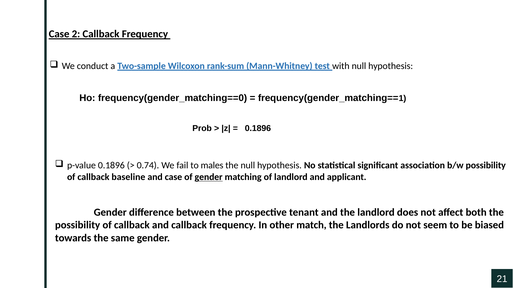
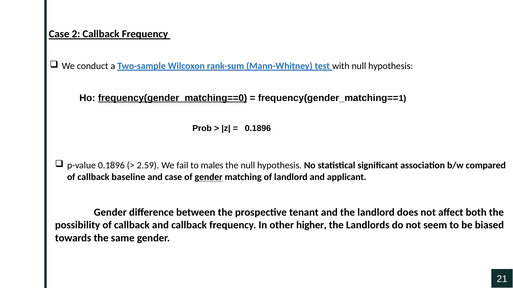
frequency(gender_matching==0 underline: none -> present
0.74: 0.74 -> 2.59
b/w possibility: possibility -> compared
match: match -> higher
